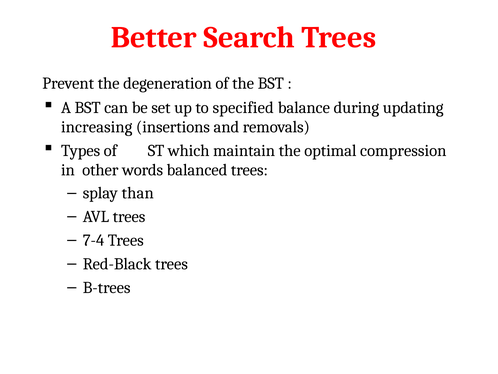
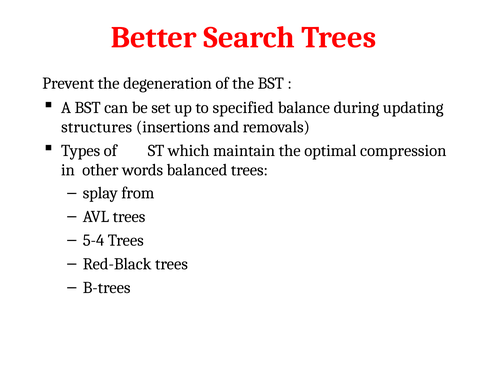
increasing: increasing -> structures
than: than -> from
7-4: 7-4 -> 5-4
